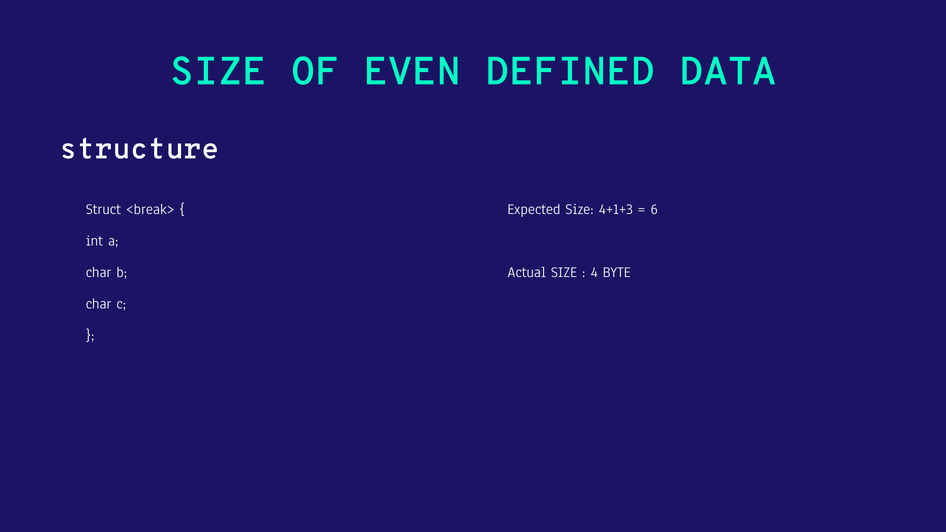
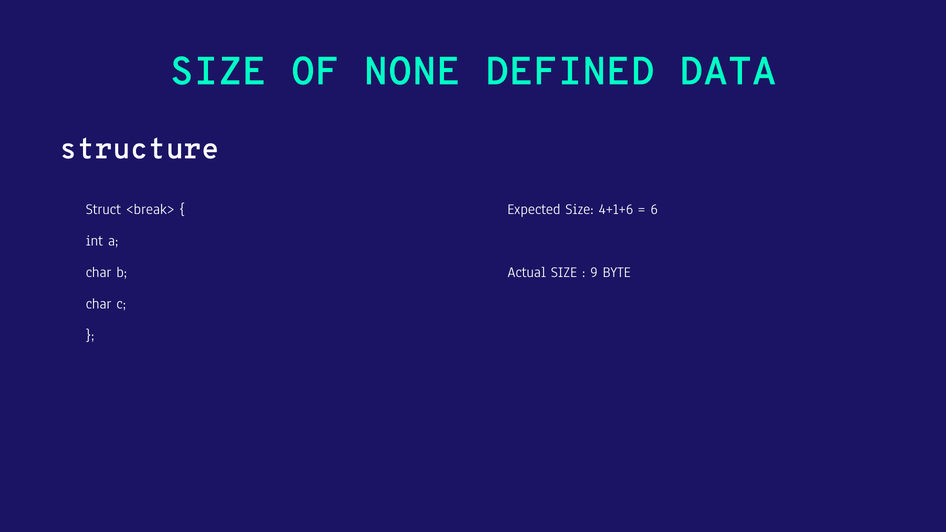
EVEN: EVEN -> NONE
4+1+3: 4+1+3 -> 4+1+6
4: 4 -> 9
